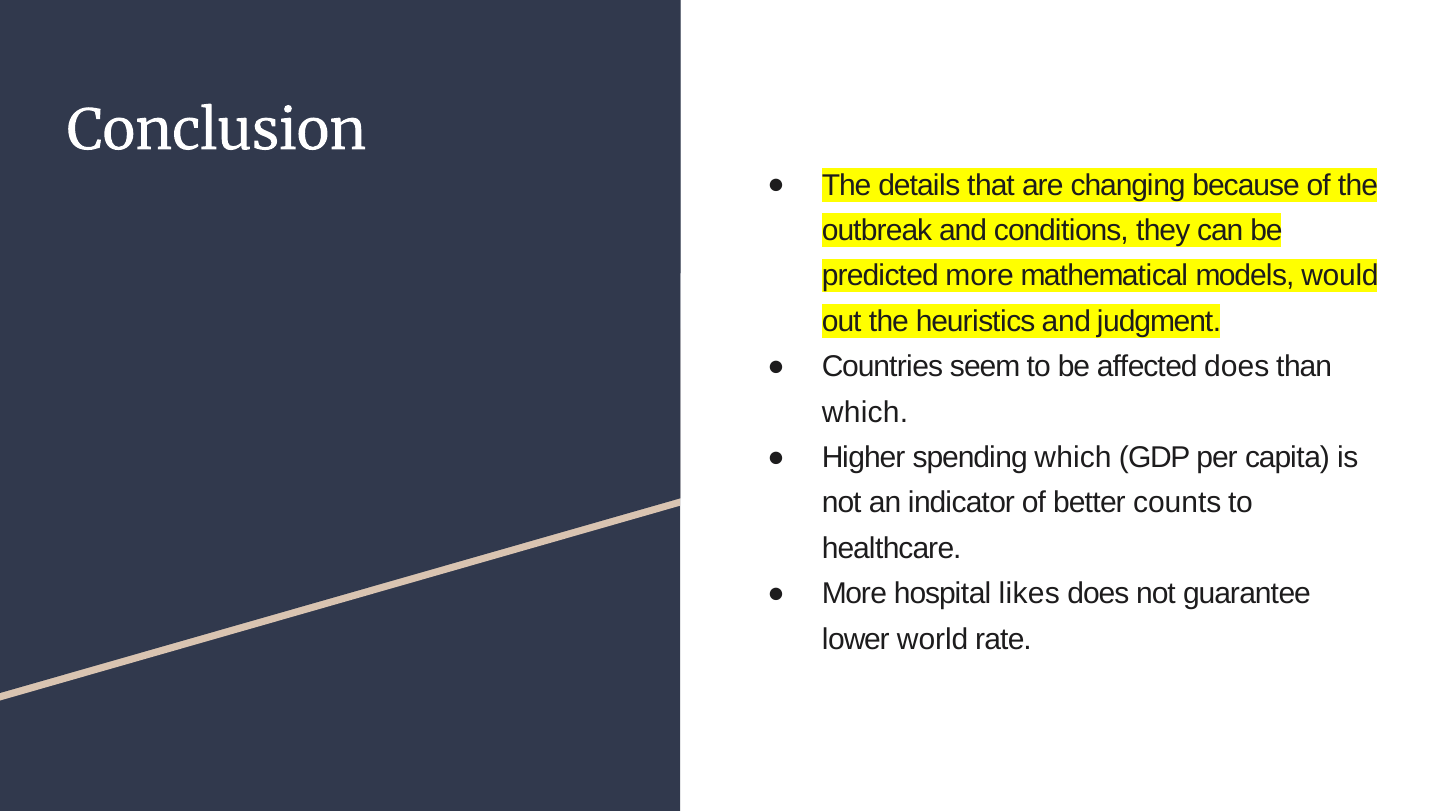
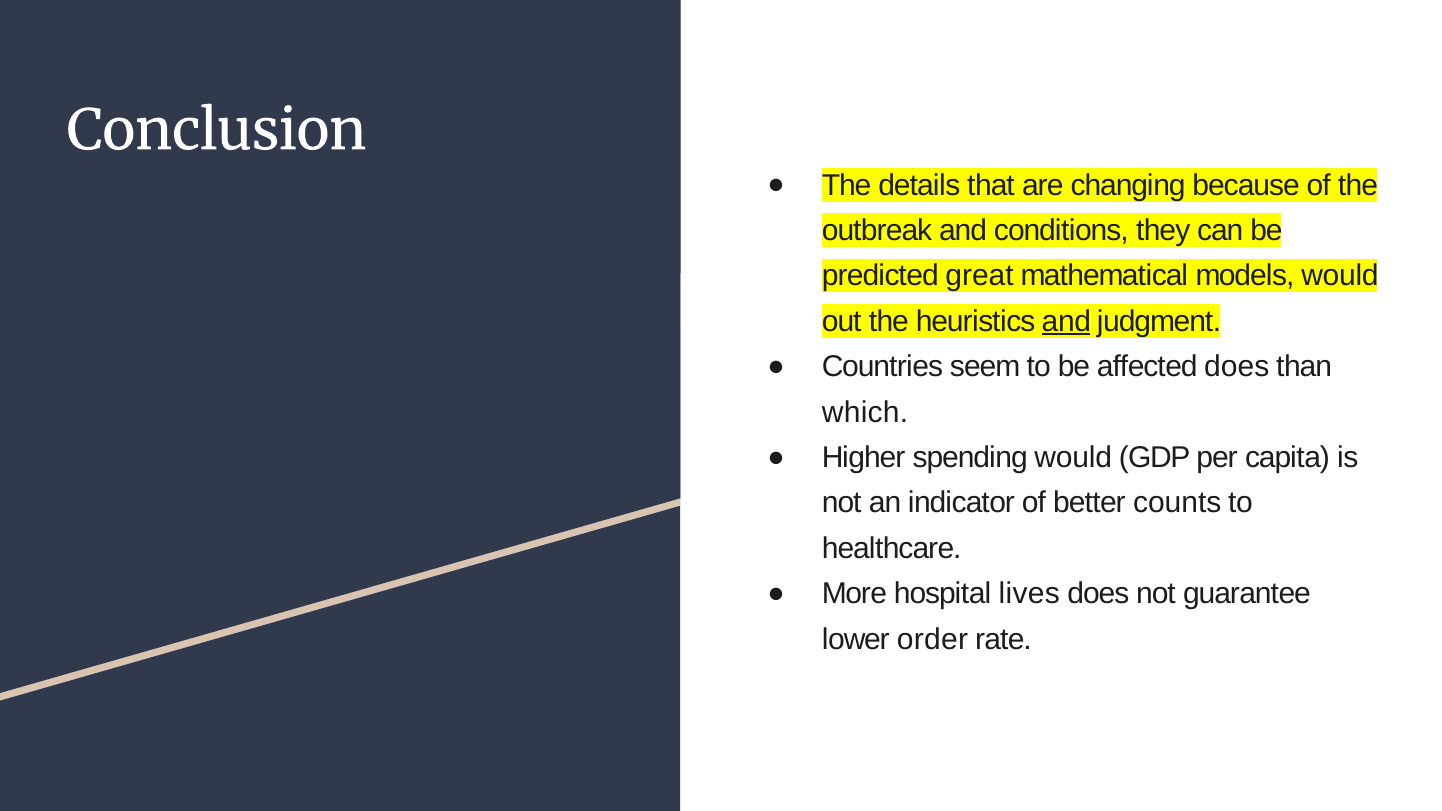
predicted more: more -> great
and at (1066, 321) underline: none -> present
spending which: which -> would
likes: likes -> lives
world: world -> order
